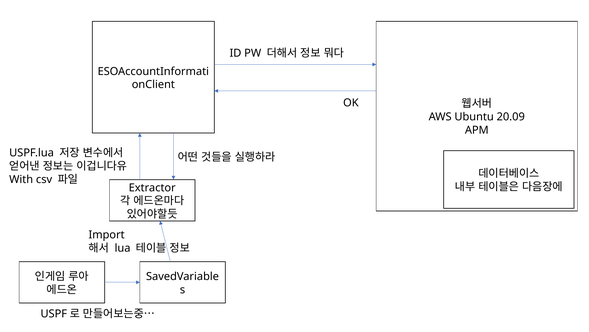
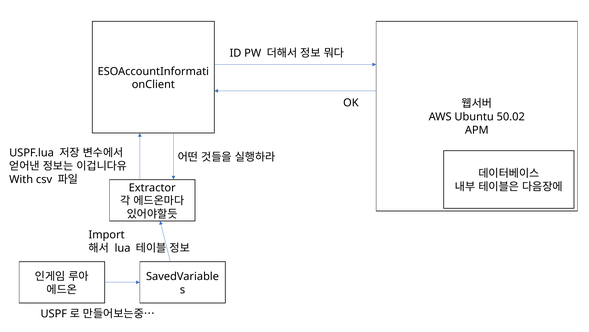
20.09: 20.09 -> 50.02
